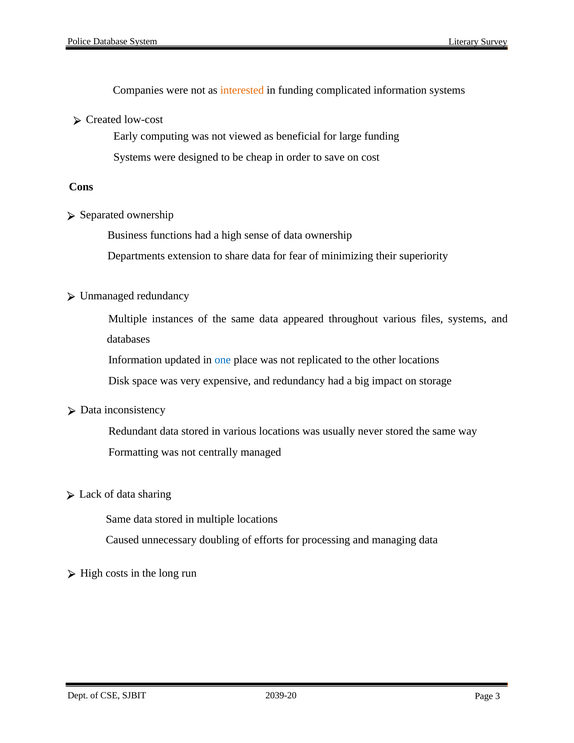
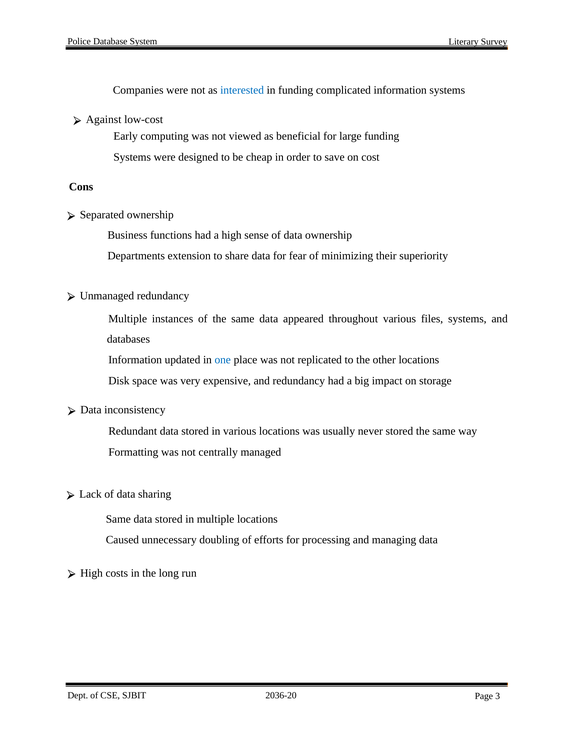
interested colour: orange -> blue
Created: Created -> Against
2039-20: 2039-20 -> 2036-20
